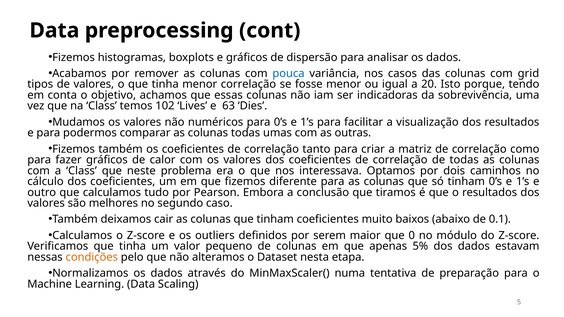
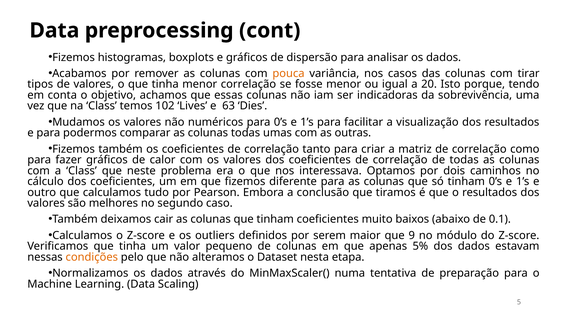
pouca colour: blue -> orange
grid: grid -> tirar
0: 0 -> 9
